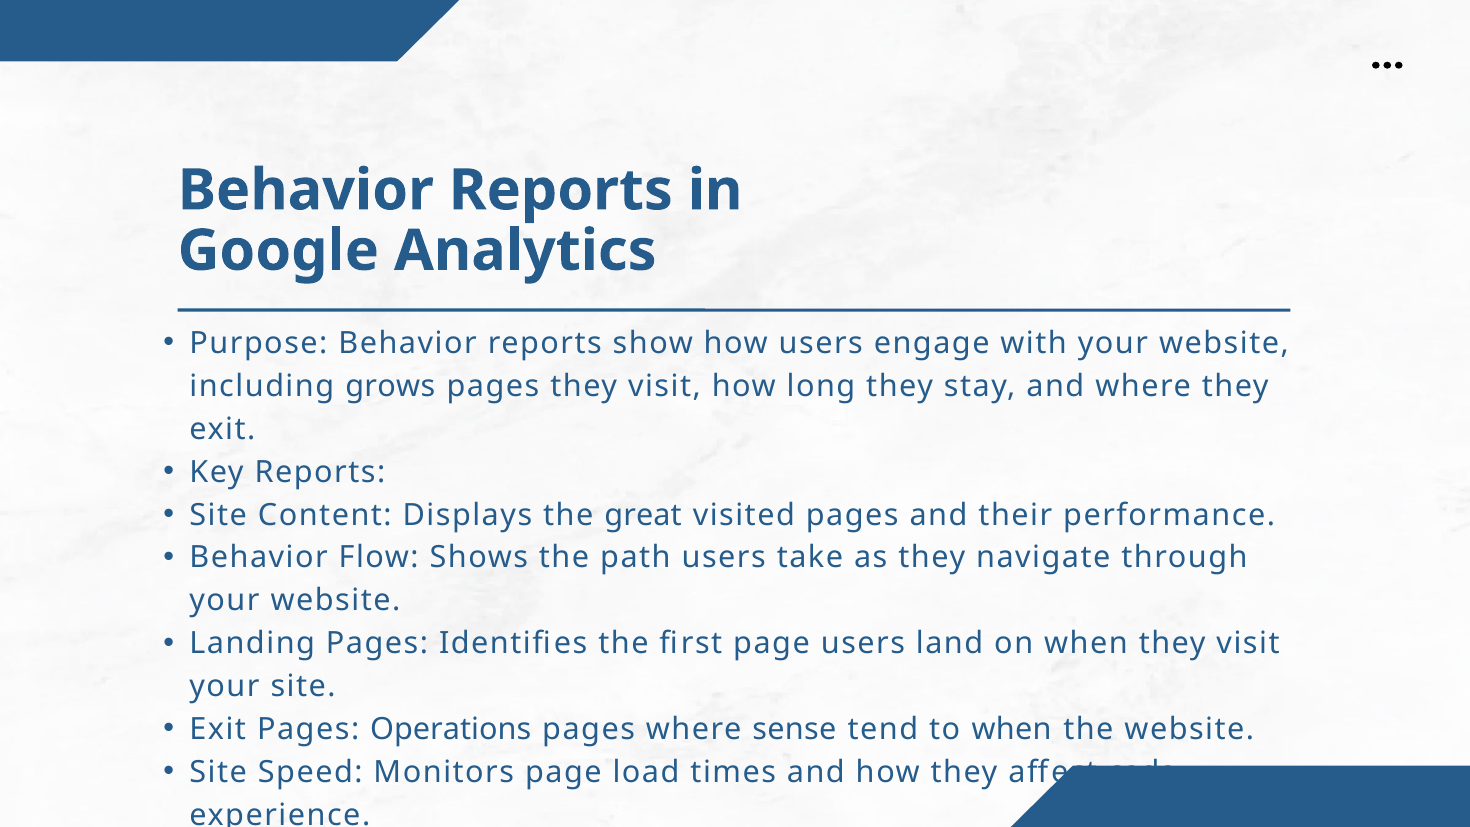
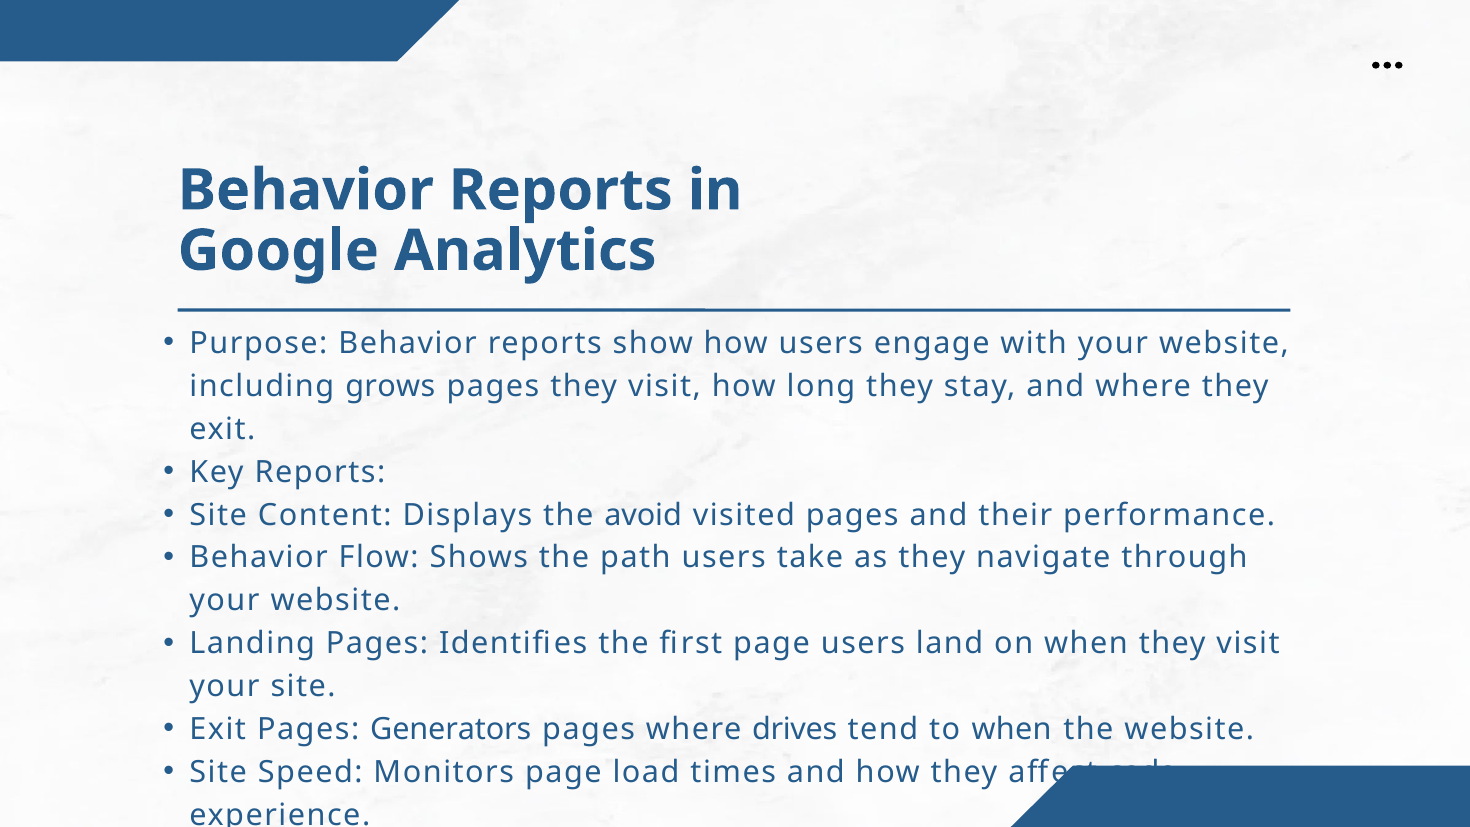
great: great -> avoid
Operations: Operations -> Generators
sense: sense -> drives
